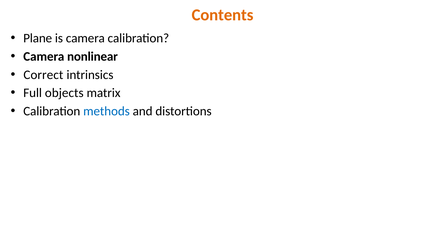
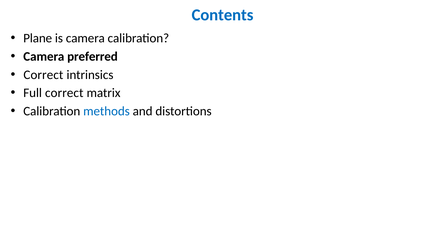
Contents colour: orange -> blue
nonlinear: nonlinear -> preferred
Full objects: objects -> correct
